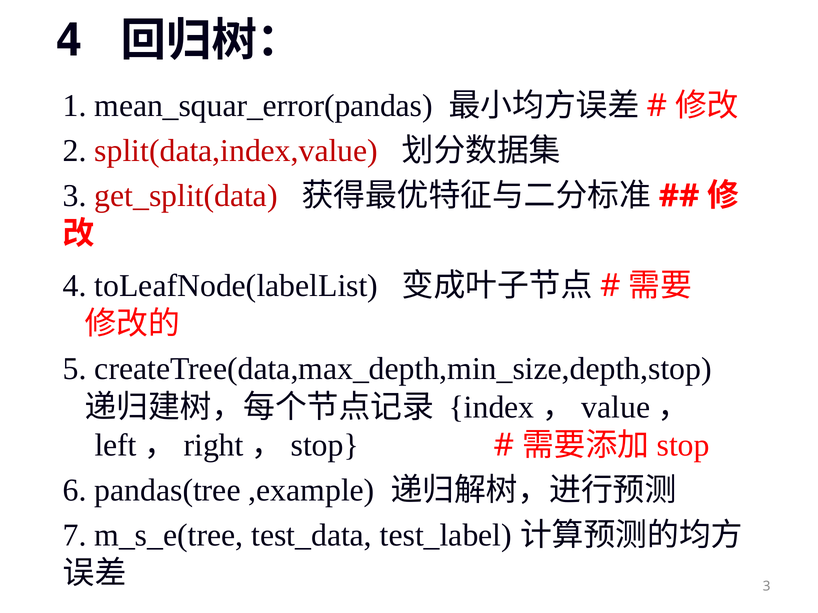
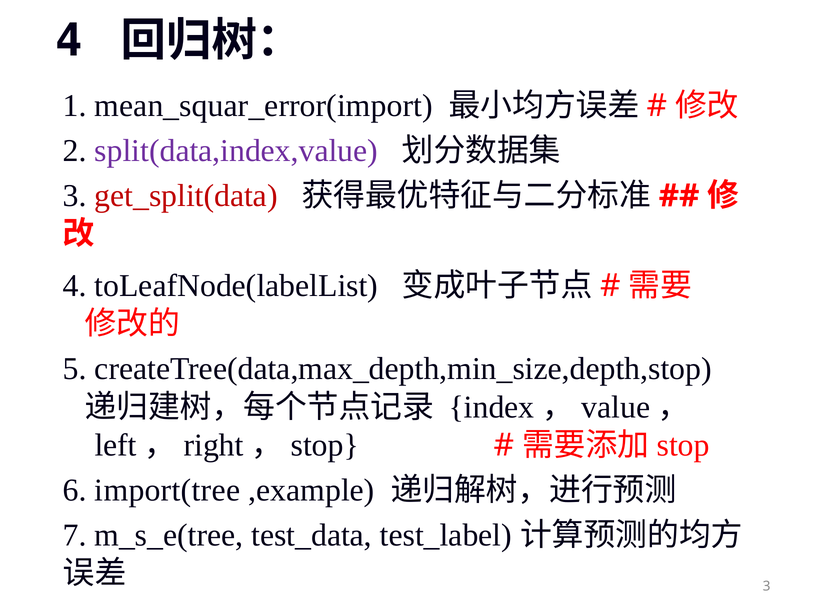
mean_squar_error(pandas: mean_squar_error(pandas -> mean_squar_error(import
split(data,index,value colour: red -> purple
pandas(tree: pandas(tree -> import(tree
